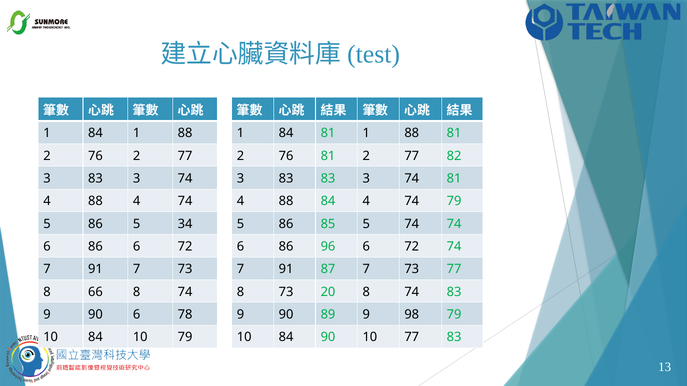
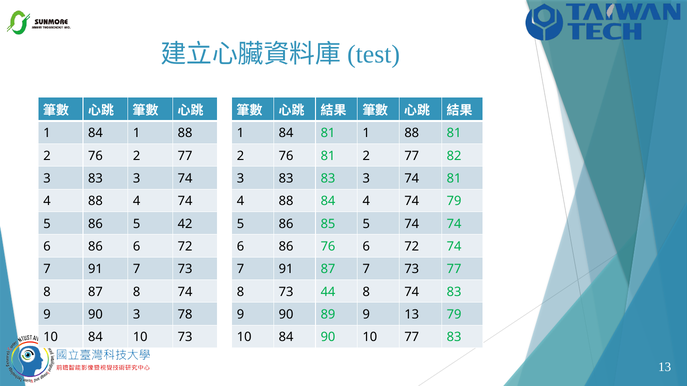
34: 34 -> 42
86 96: 96 -> 76
8 66: 66 -> 87
20: 20 -> 44
90 6: 6 -> 3
9 98: 98 -> 13
10 79: 79 -> 73
